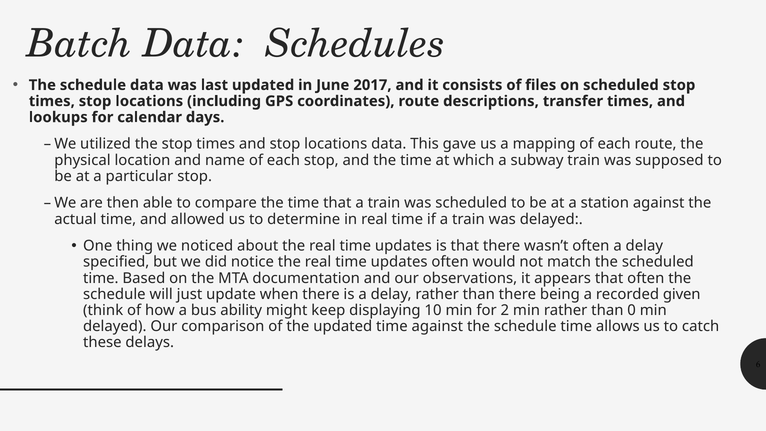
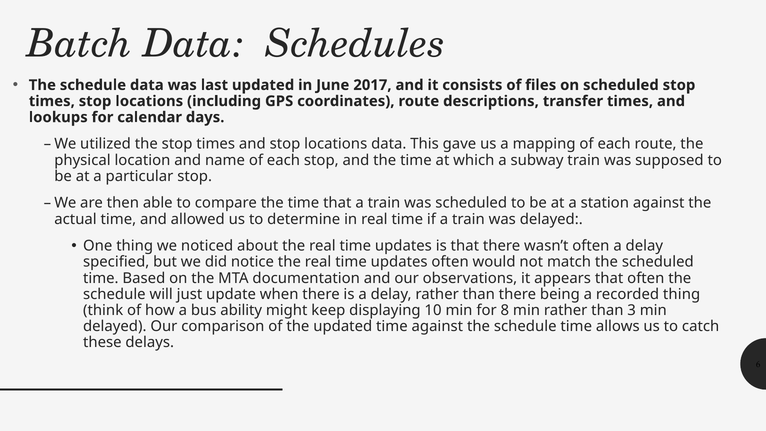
recorded given: given -> thing
2: 2 -> 8
0: 0 -> 3
